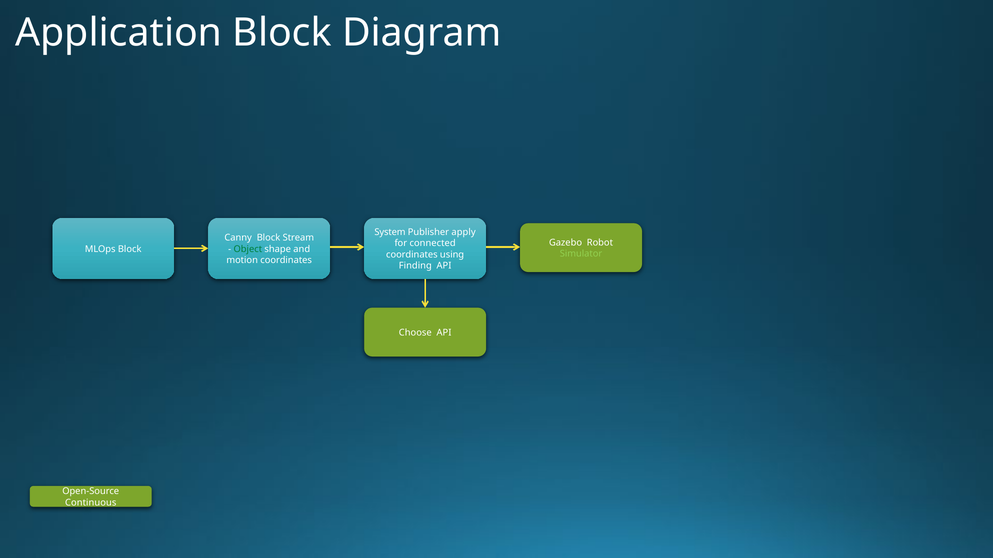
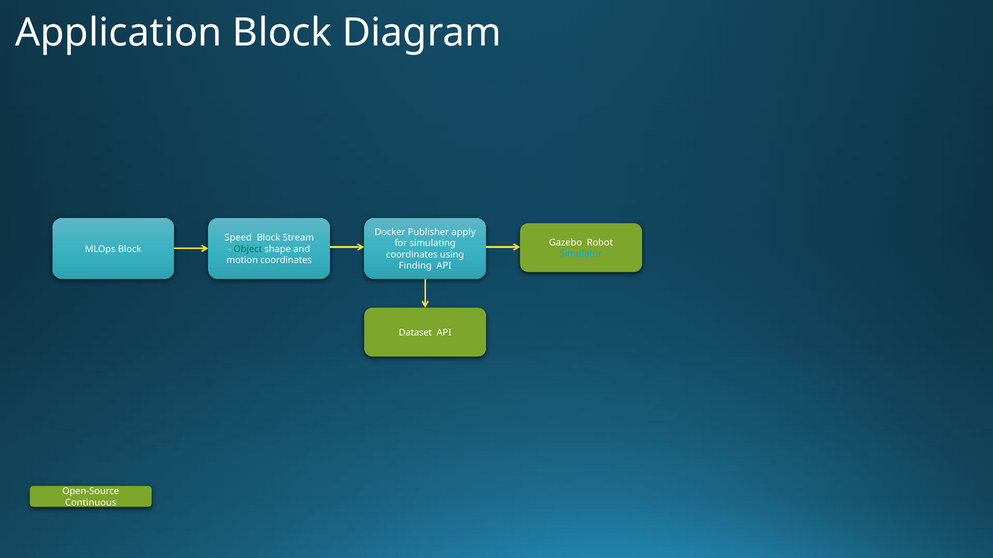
System: System -> Docker
Canny: Canny -> Speed
connected: connected -> simulating
Simulator colour: light green -> light blue
Choose: Choose -> Dataset
